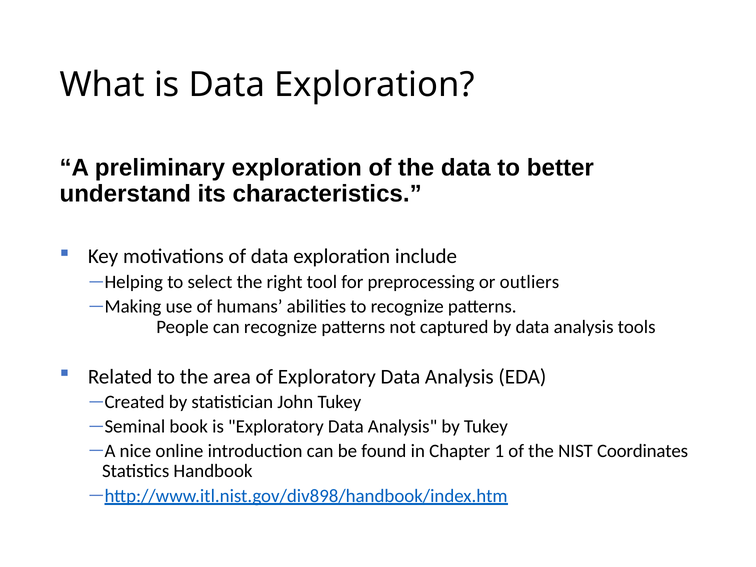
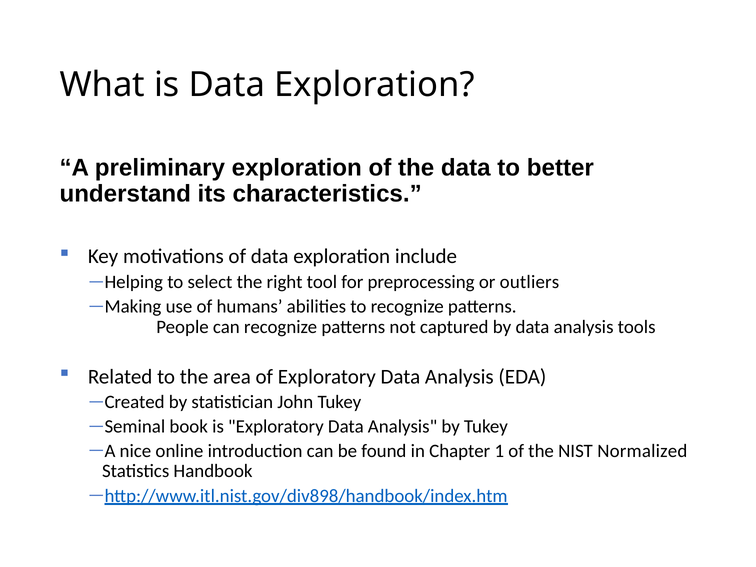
Coordinates: Coordinates -> Normalized
